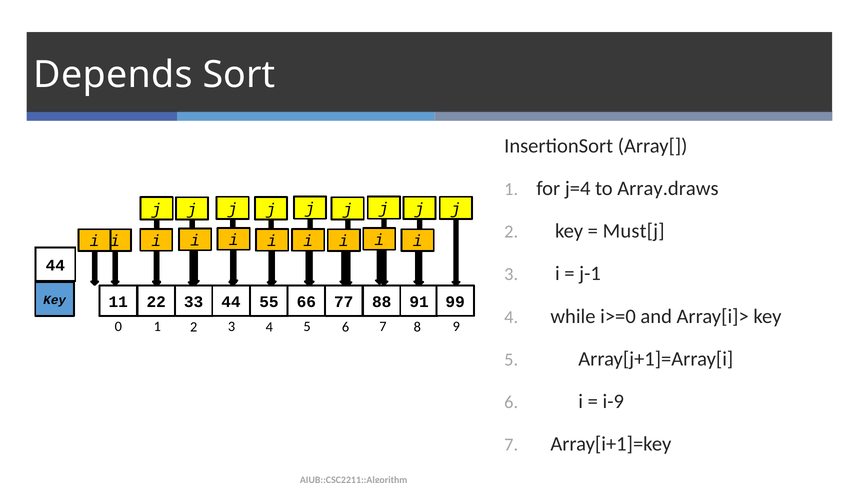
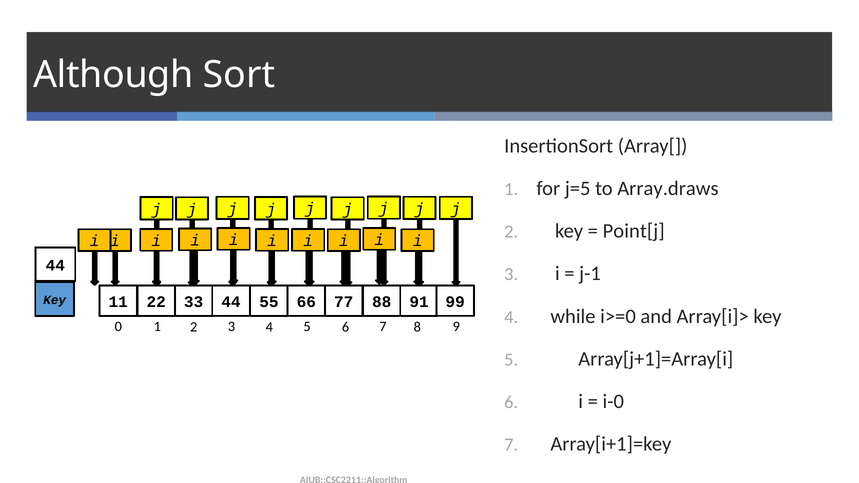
Depends: Depends -> Although
j=4: j=4 -> j=5
Must[j: Must[j -> Point[j
i-9: i-9 -> i-0
